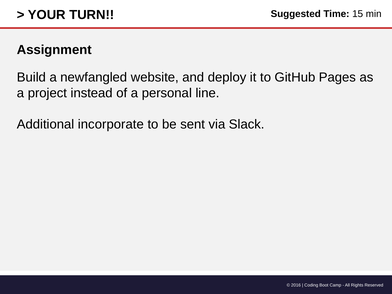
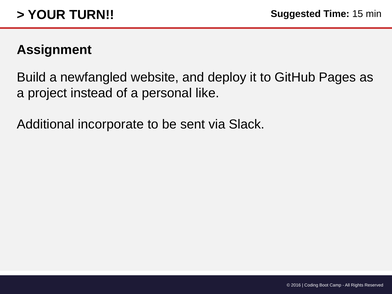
line: line -> like
